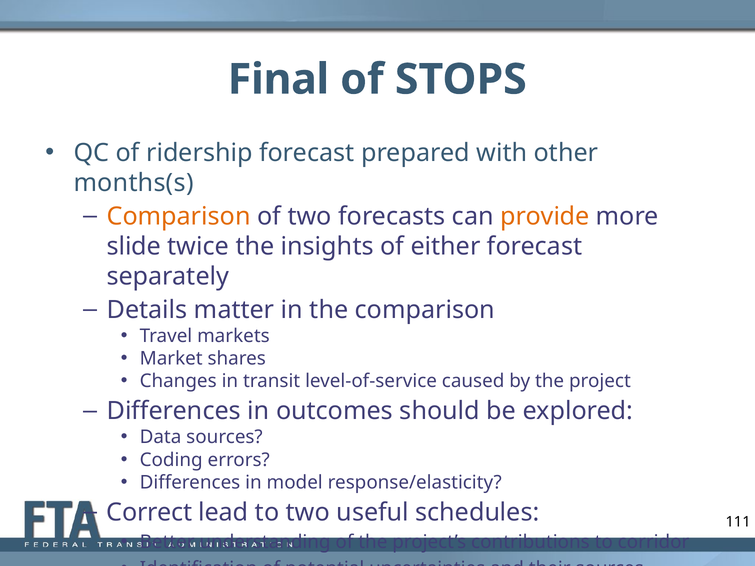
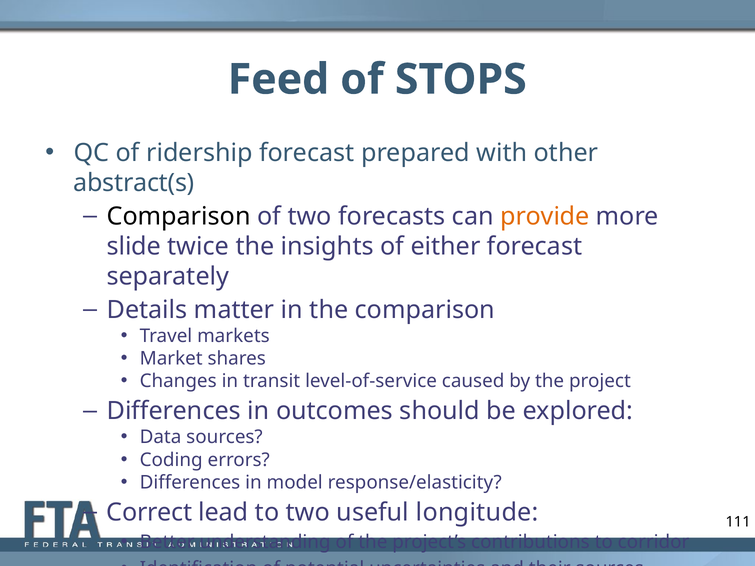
Final: Final -> Feed
months(s: months(s -> abstract(s
Comparison at (179, 216) colour: orange -> black
schedules: schedules -> longitude
